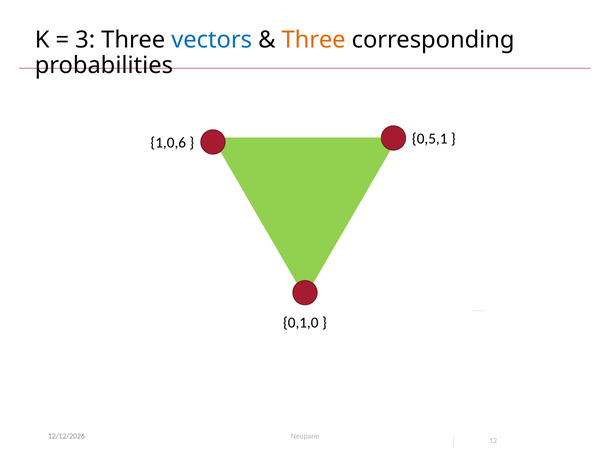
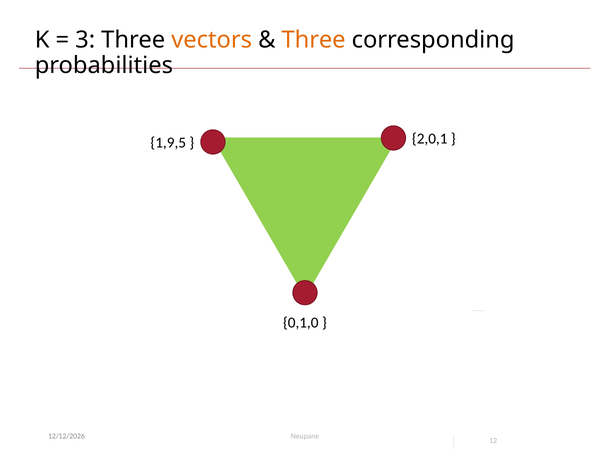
vectors colour: blue -> orange
1,0,6: 1,0,6 -> 1,9,5
0,5,1: 0,5,1 -> 2,0,1
